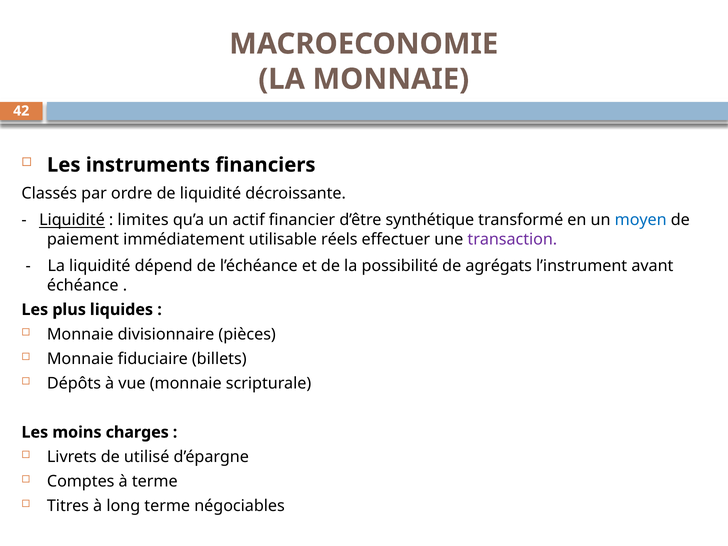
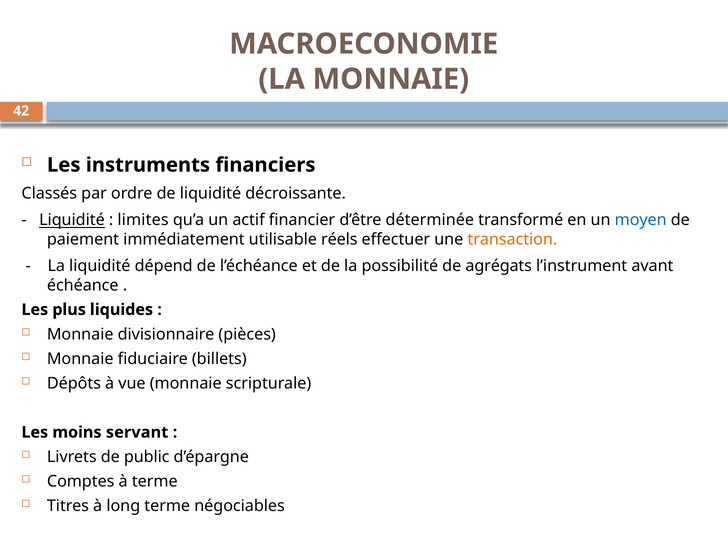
synthétique: synthétique -> déterminée
transaction colour: purple -> orange
charges: charges -> servant
utilisé: utilisé -> public
